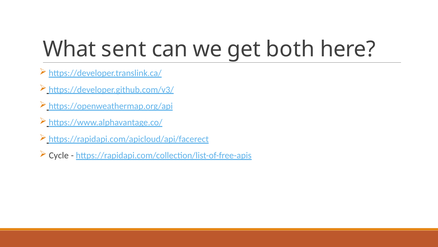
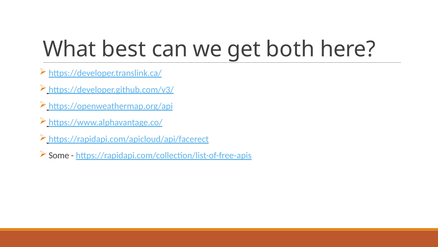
sent: sent -> best
Cycle: Cycle -> Some
